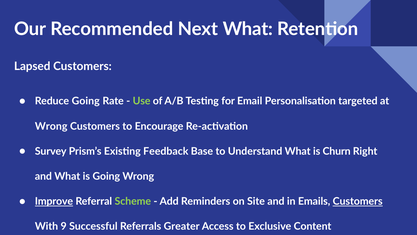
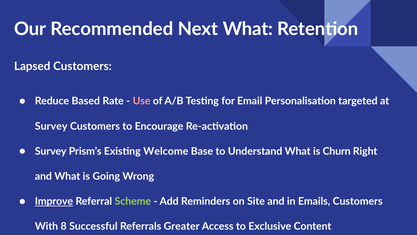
Reduce Going: Going -> Based
Use colour: light green -> pink
Wrong at (51, 126): Wrong -> Survey
Feedback: Feedback -> Welcome
Customers at (358, 201) underline: present -> none
9: 9 -> 8
